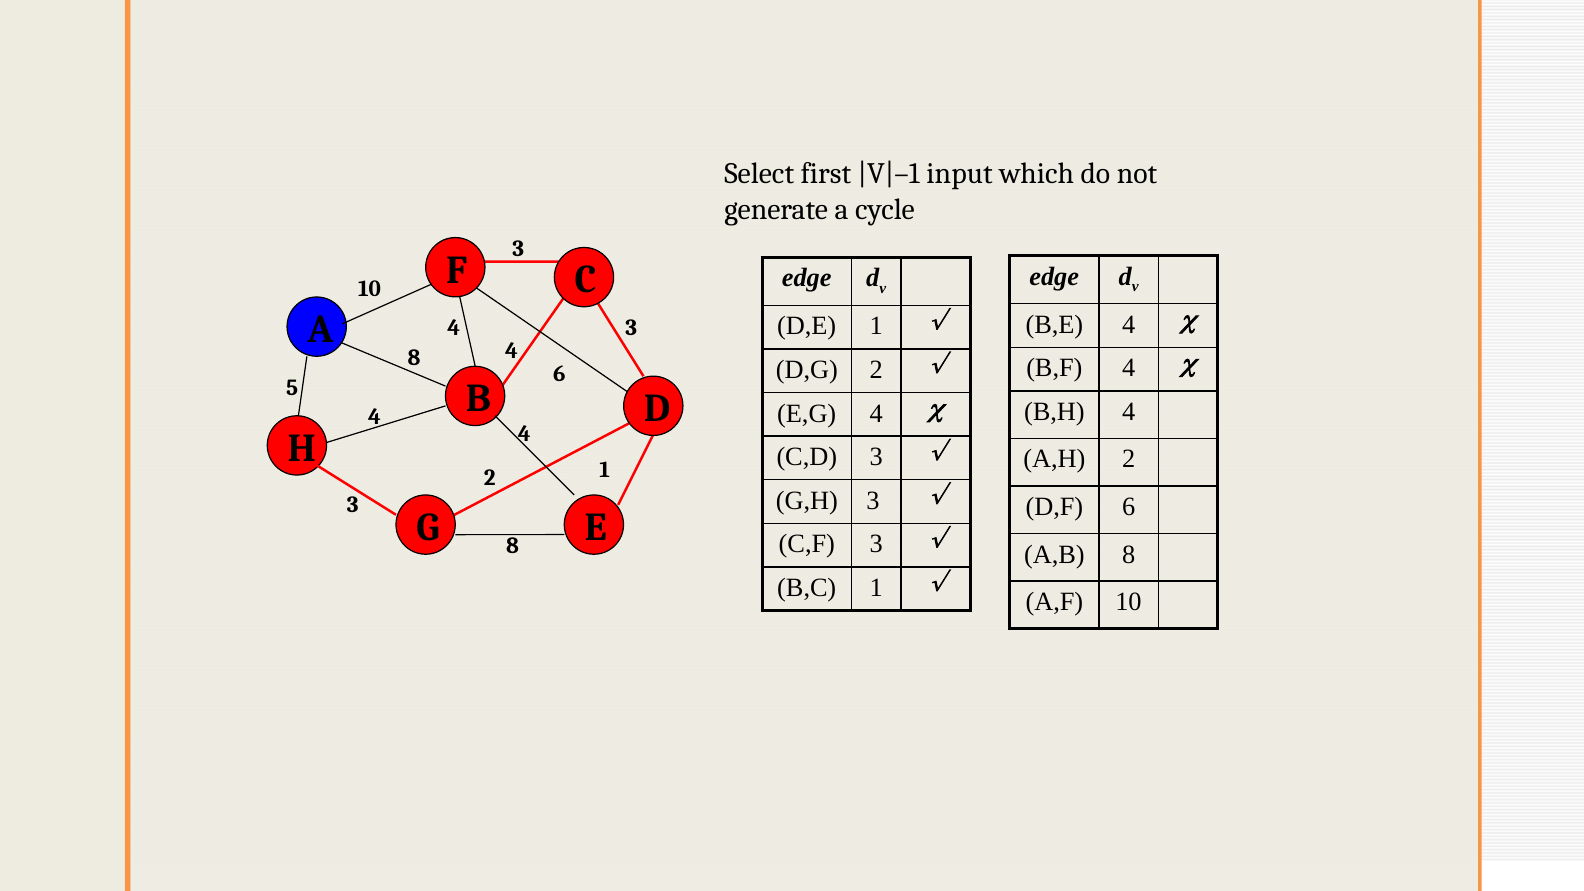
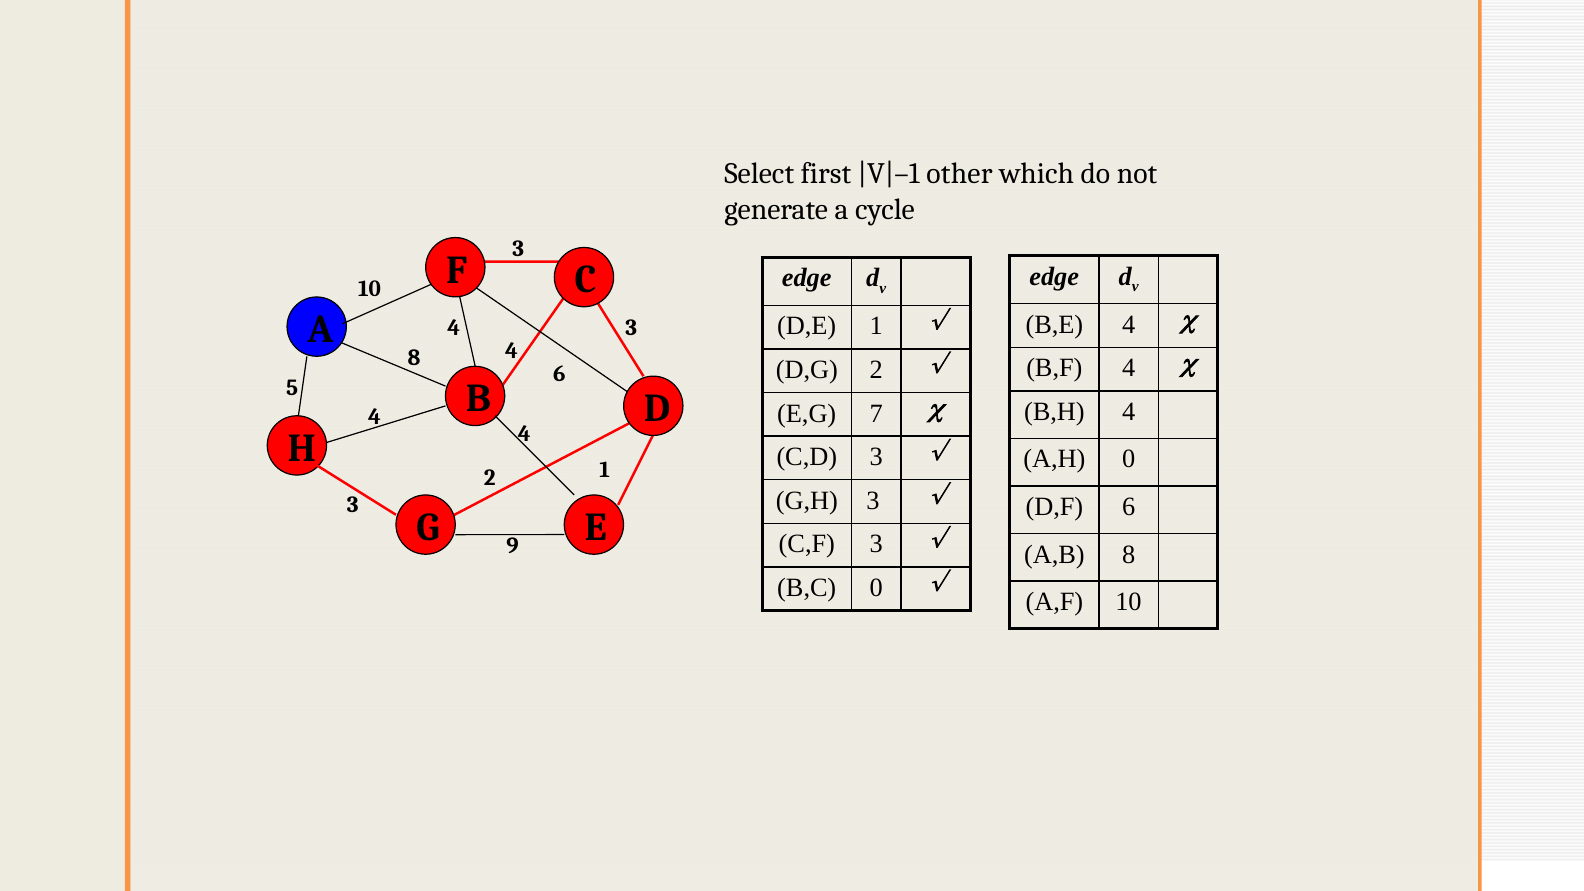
input: input -> other
E,G 4: 4 -> 7
A,H 2: 2 -> 0
G 8: 8 -> 9
B,C 1: 1 -> 0
